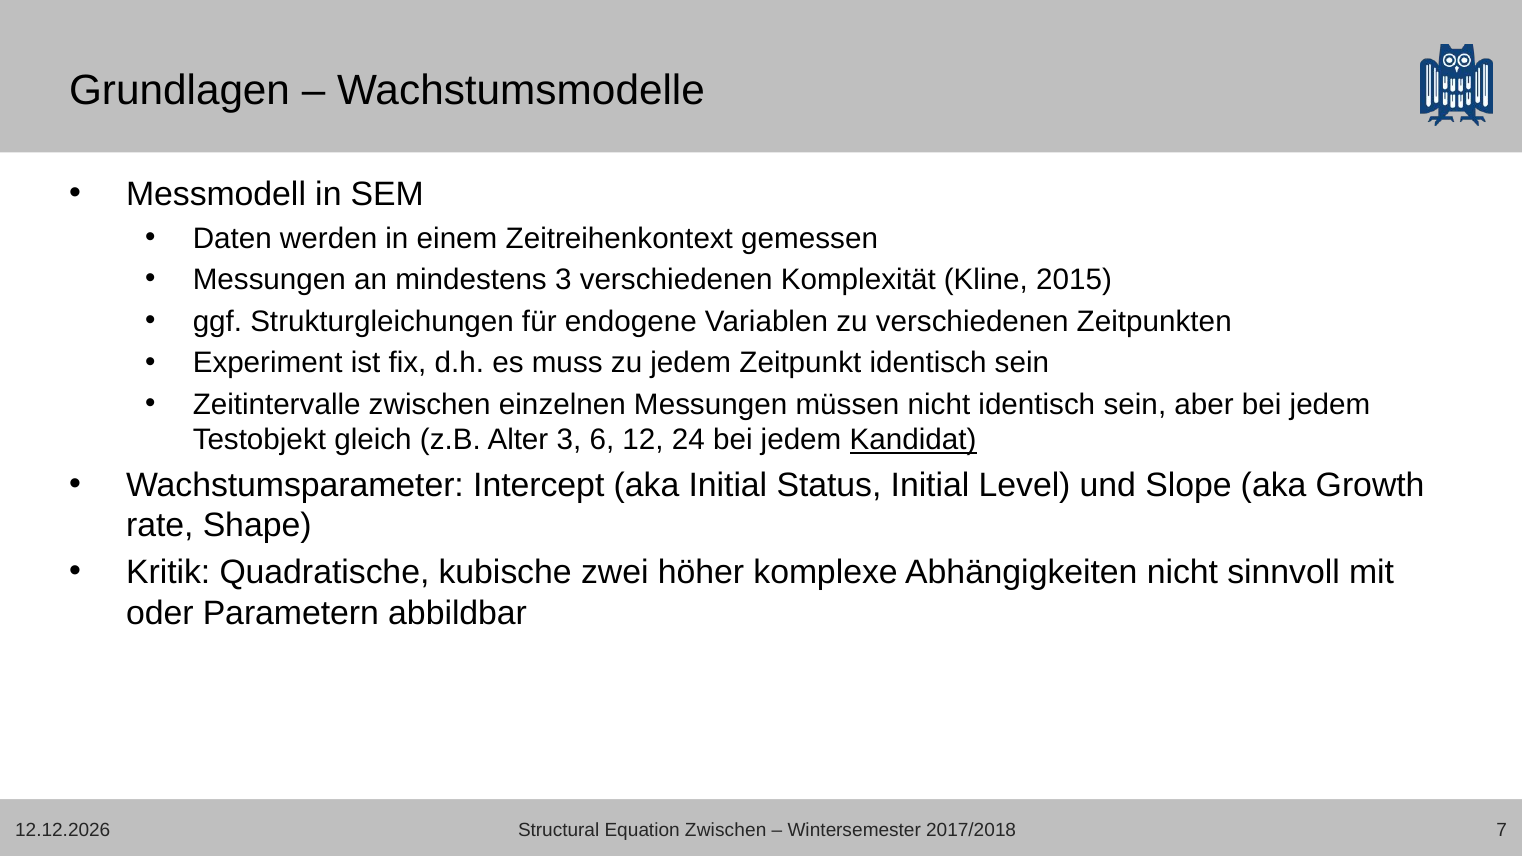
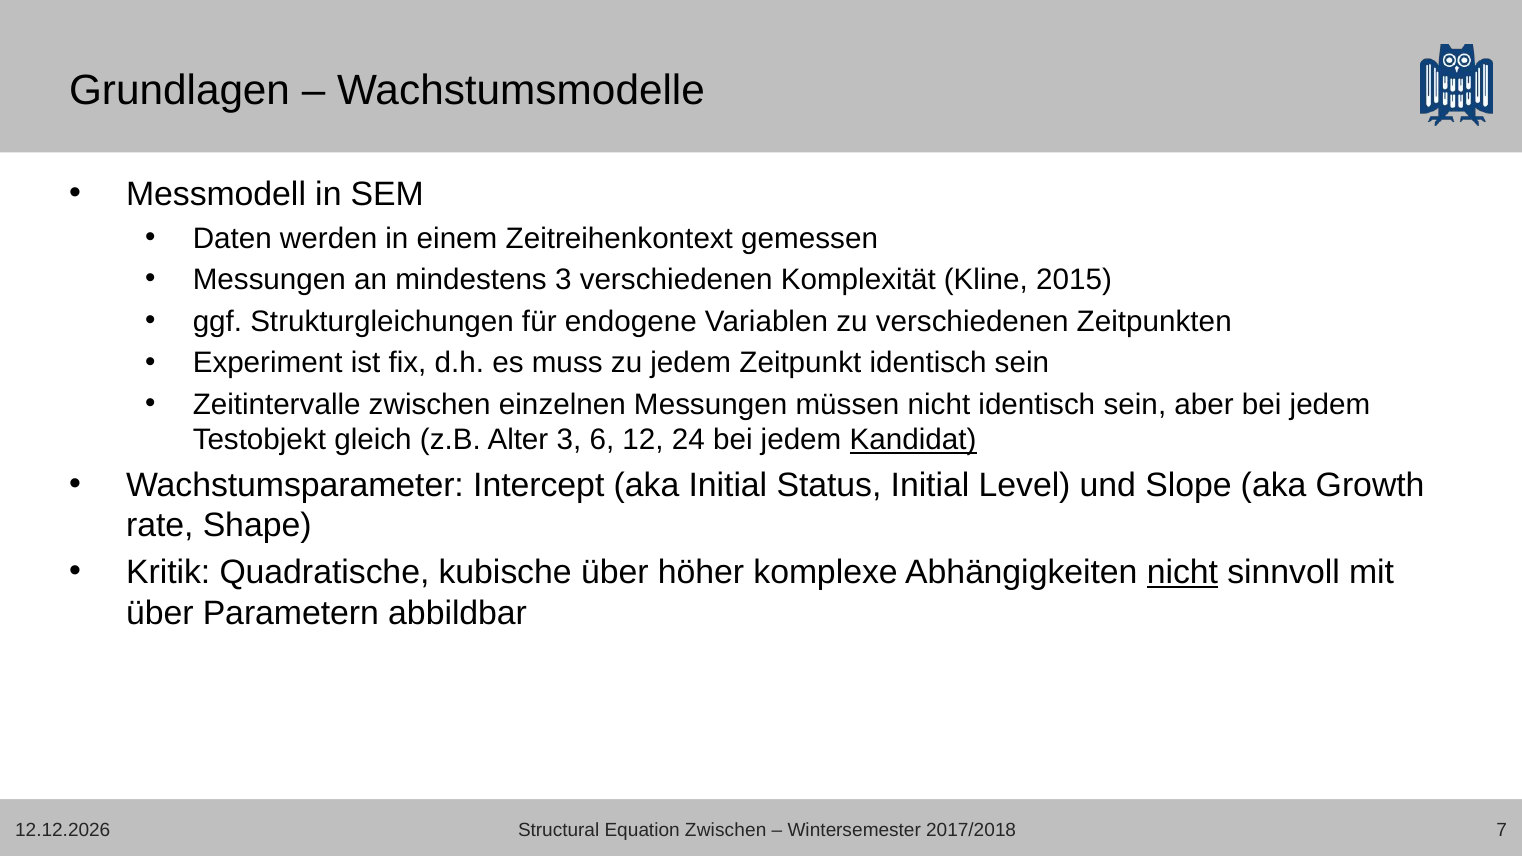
kubische zwei: zwei -> über
nicht at (1182, 573) underline: none -> present
oder at (160, 613): oder -> über
